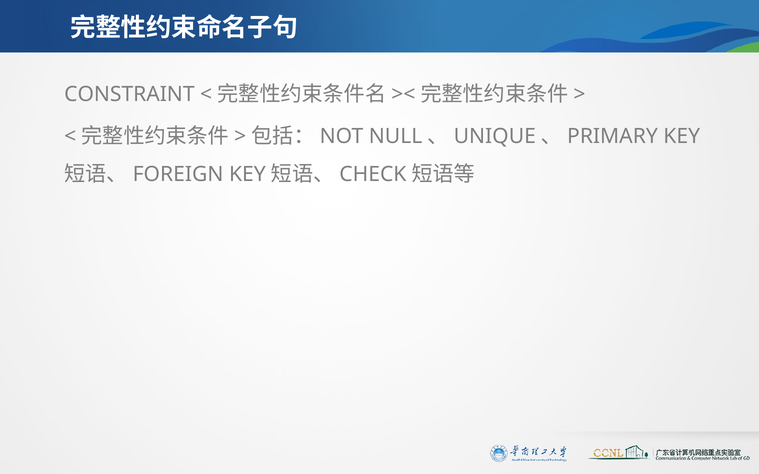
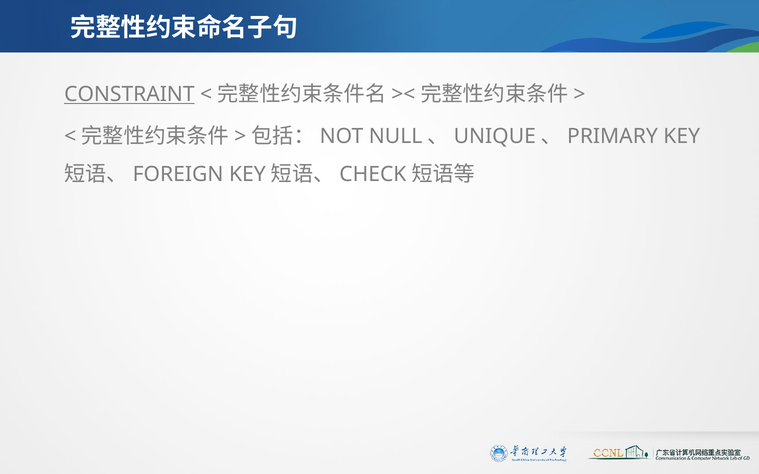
CONSTRAINT underline: none -> present
